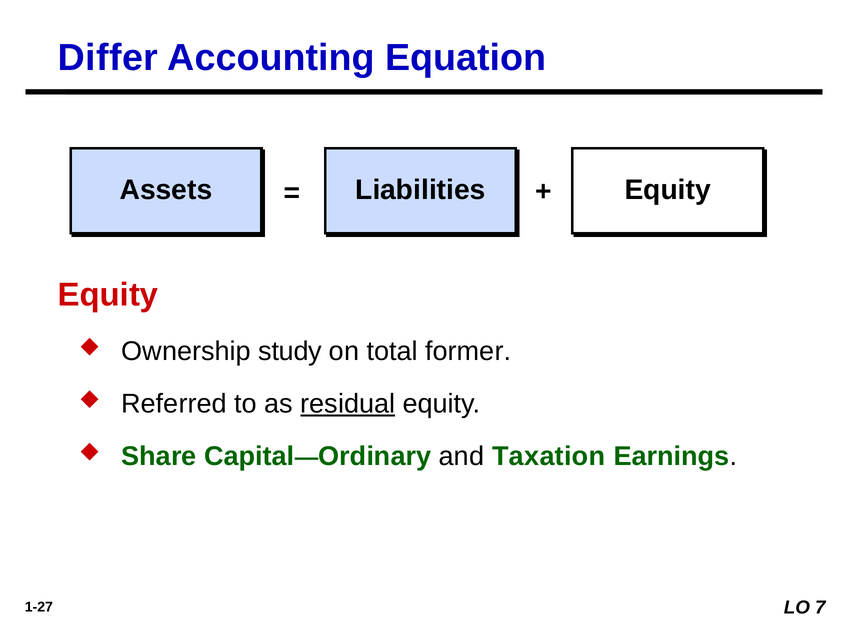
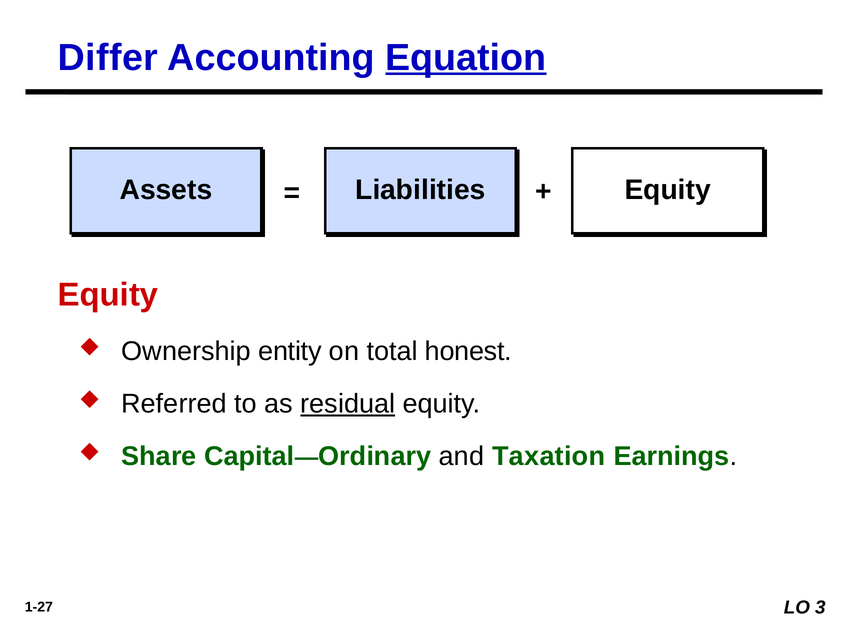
Equation underline: none -> present
study: study -> entity
former: former -> honest
7: 7 -> 3
